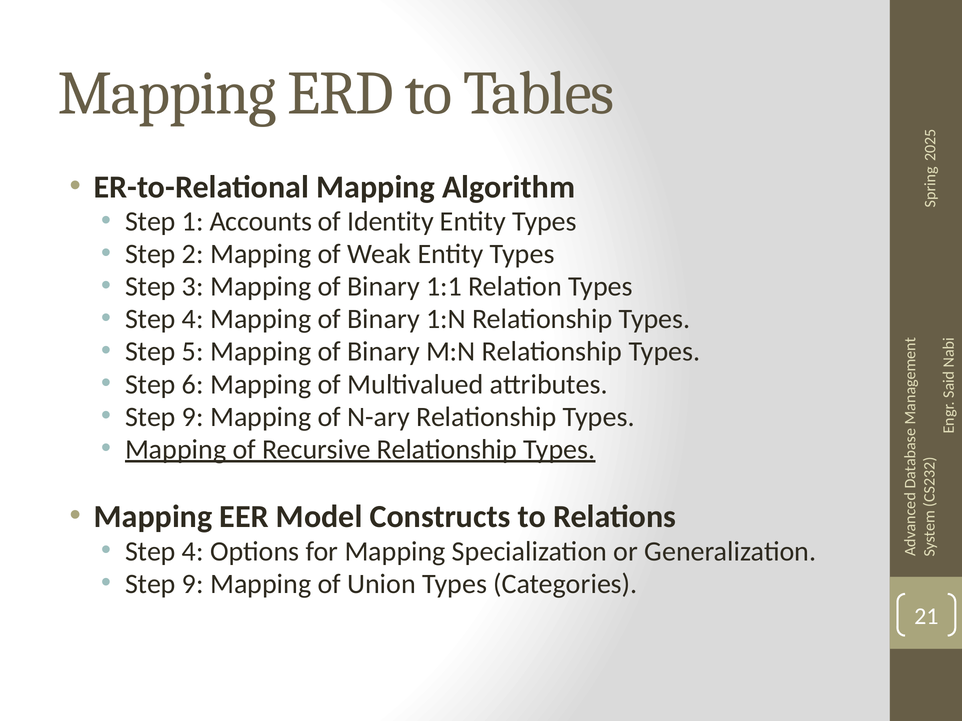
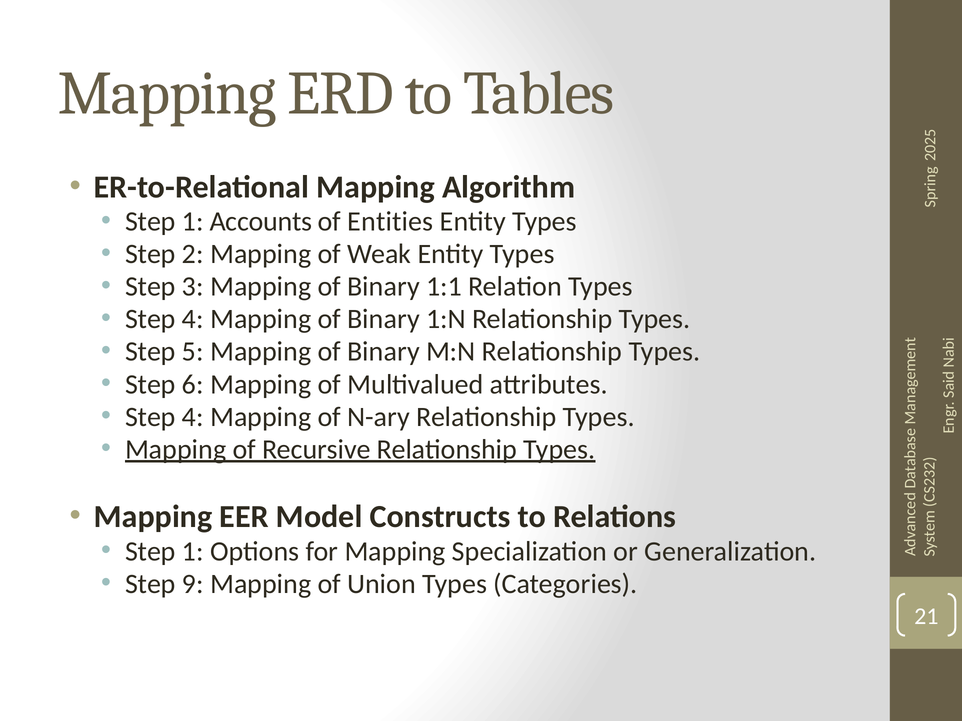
Identity: Identity -> Entities
9 at (193, 417): 9 -> 4
4 at (193, 552): 4 -> 1
